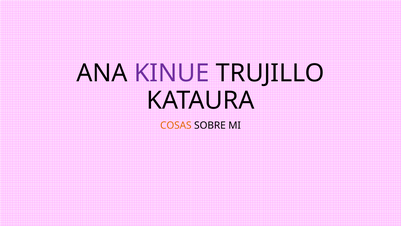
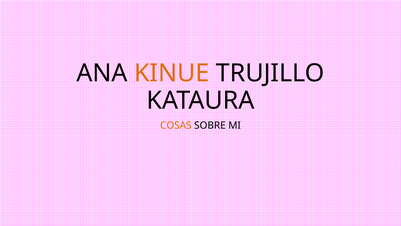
KINUE colour: purple -> orange
